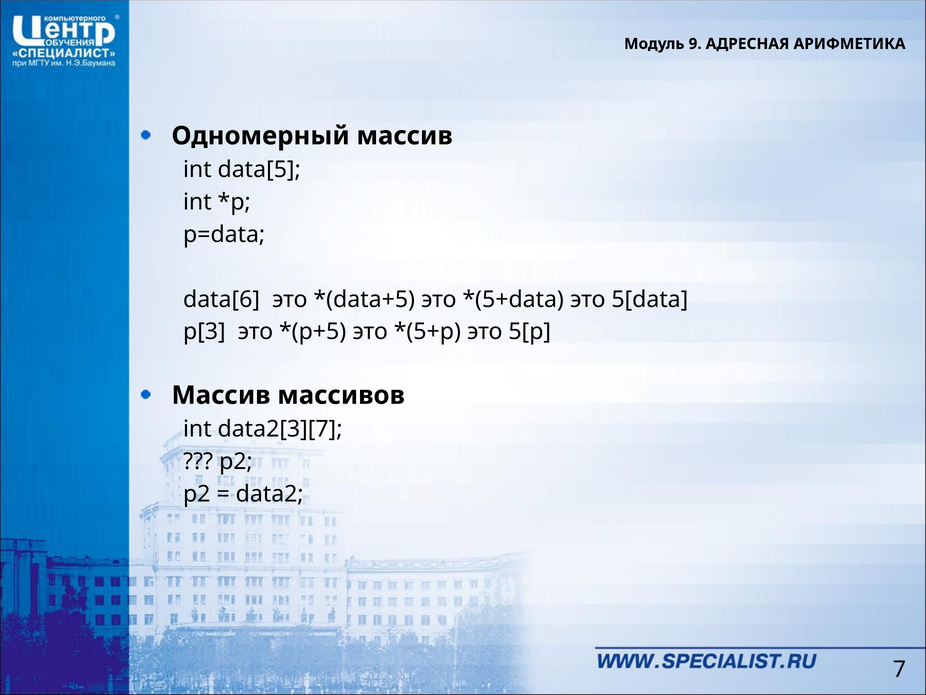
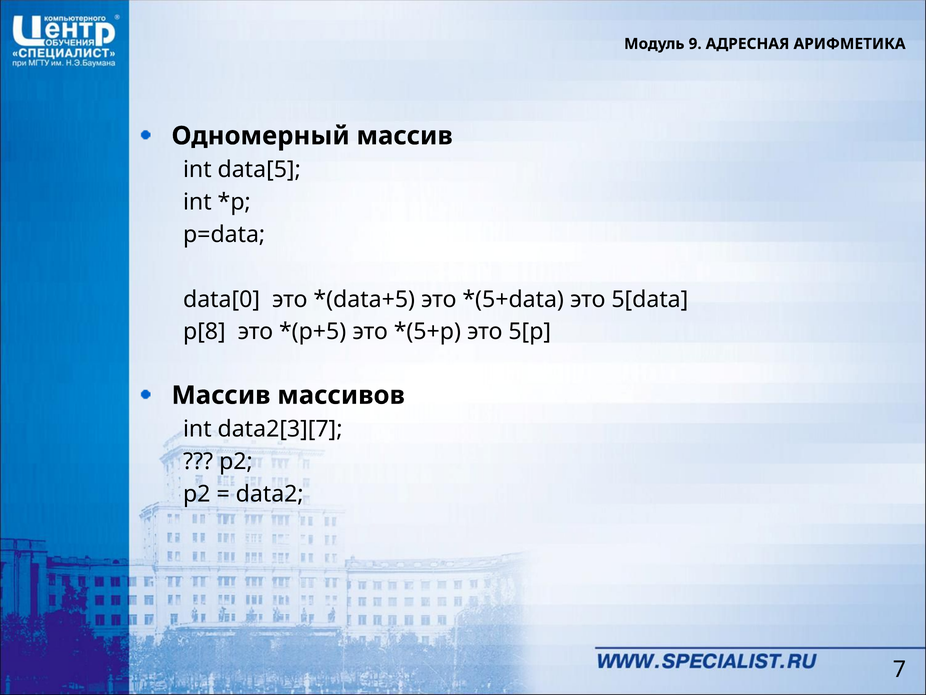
data[6: data[6 -> data[0
p[3: p[3 -> p[8
